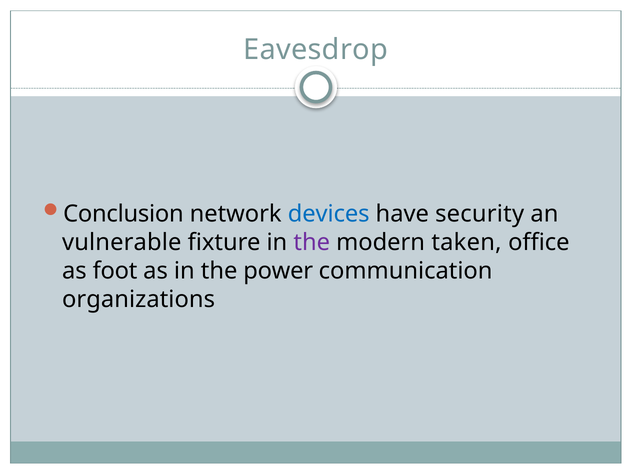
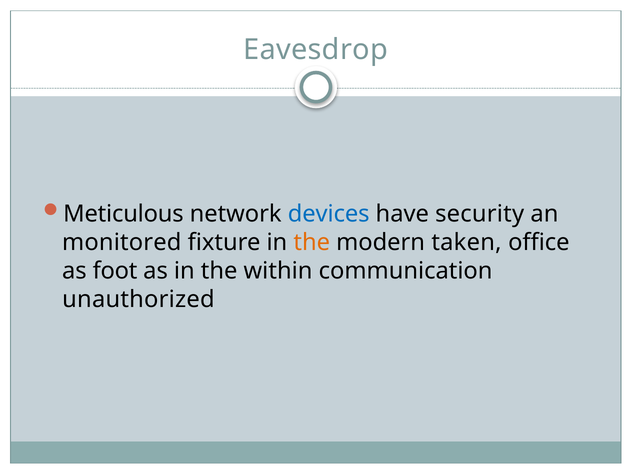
Conclusion: Conclusion -> Meticulous
vulnerable: vulnerable -> monitored
the at (312, 242) colour: purple -> orange
power: power -> within
organizations: organizations -> unauthorized
